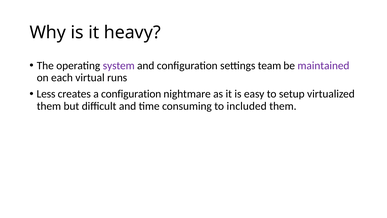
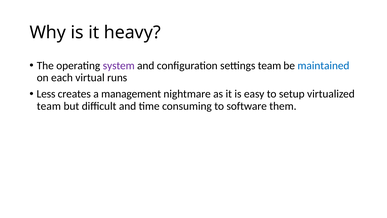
maintained colour: purple -> blue
a configuration: configuration -> management
them at (49, 106): them -> team
included: included -> software
